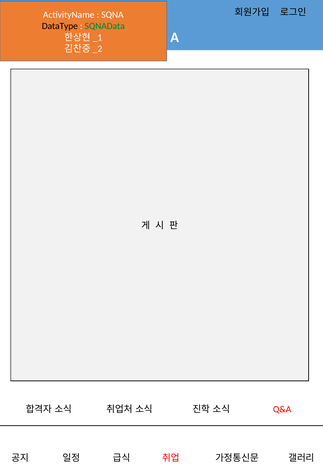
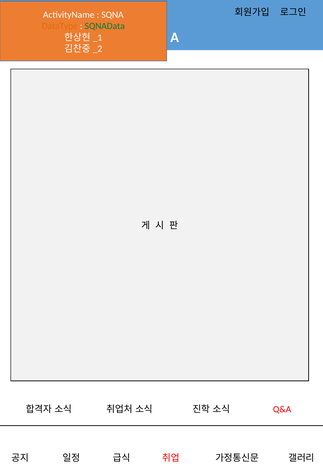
DataType colour: black -> orange
